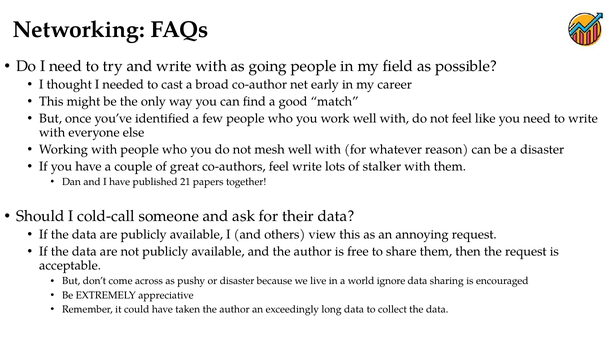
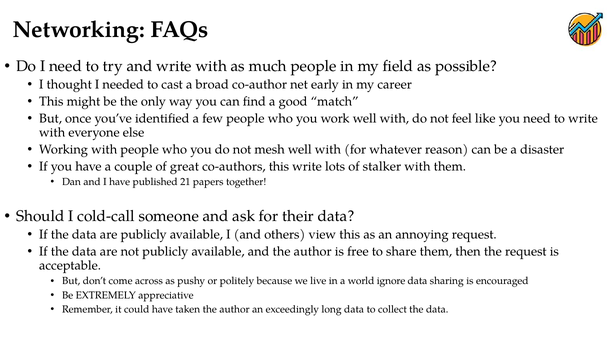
going: going -> much
co-authors feel: feel -> this
or disaster: disaster -> politely
